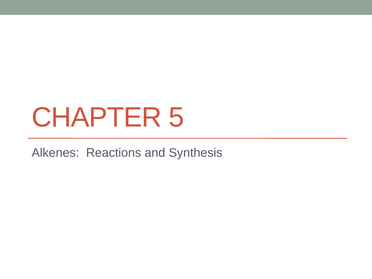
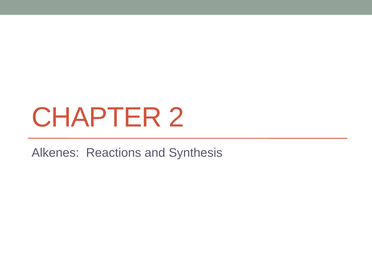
5: 5 -> 2
